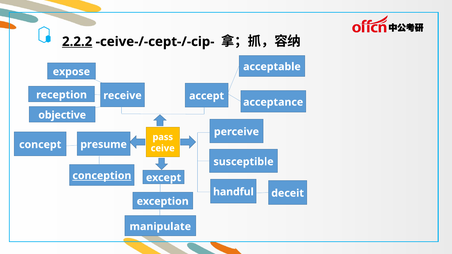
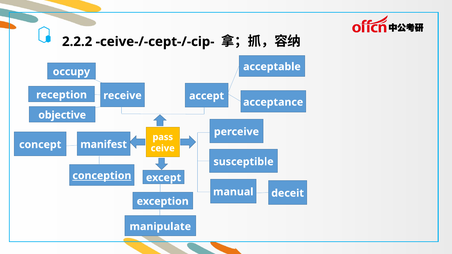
2.2.2 underline: present -> none
expose: expose -> occupy
presume: presume -> manifest
handful: handful -> manual
